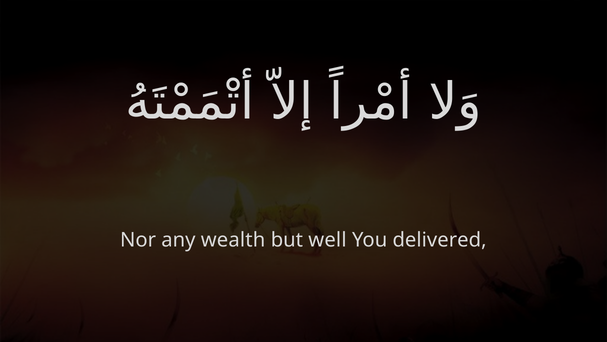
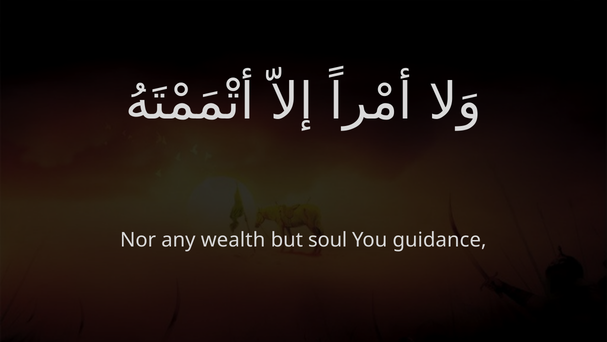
well: well -> soul
delivered: delivered -> guidance
